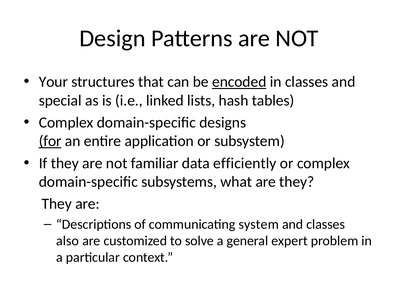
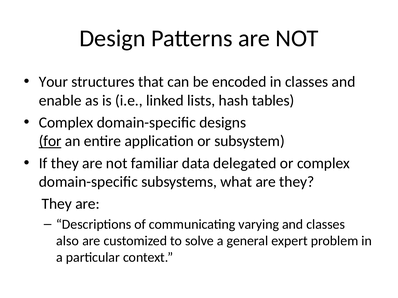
encoded underline: present -> none
special: special -> enable
efficiently: efficiently -> delegated
system: system -> varying
